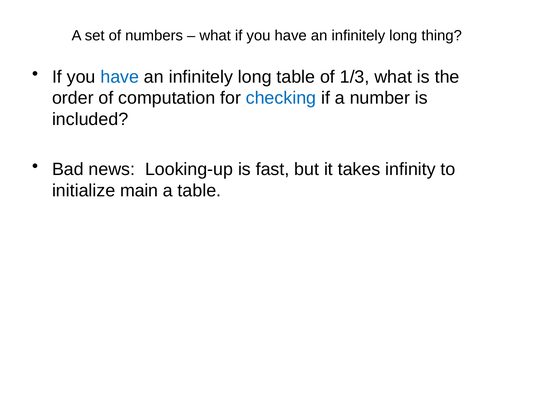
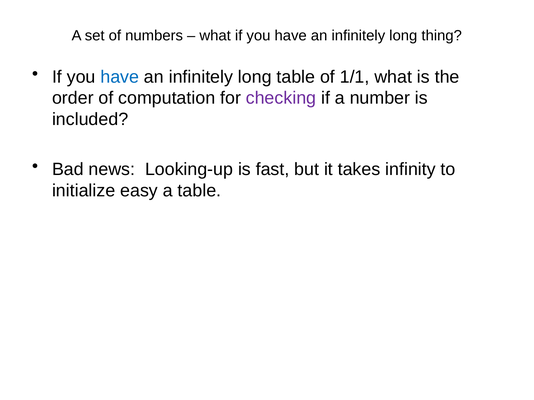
1/3: 1/3 -> 1/1
checking colour: blue -> purple
main: main -> easy
